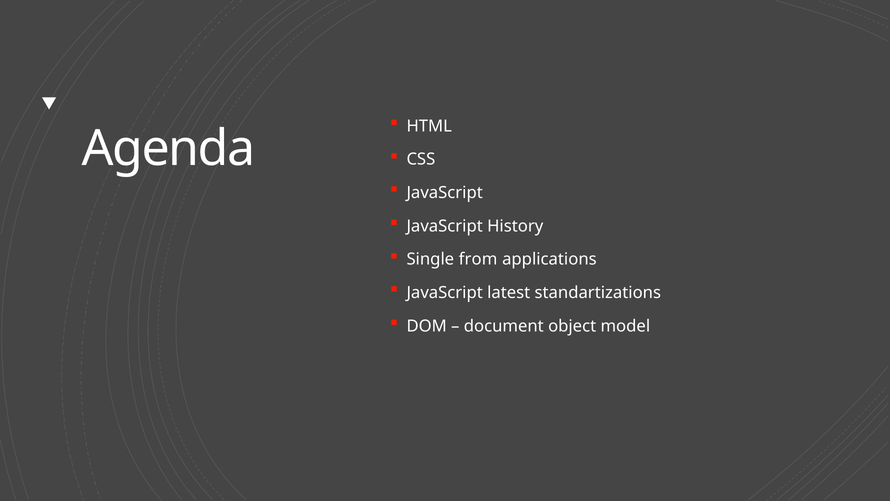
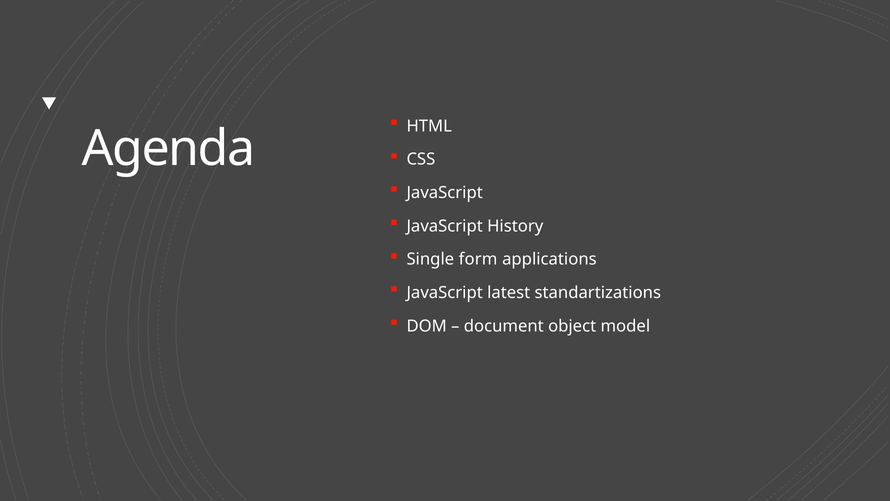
from: from -> form
